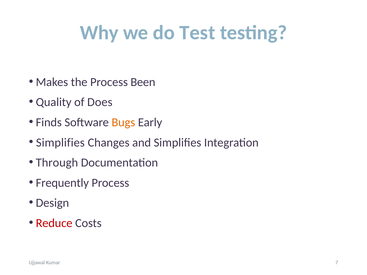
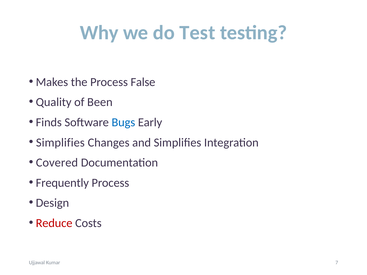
Been: Been -> False
Does: Does -> Been
Bugs colour: orange -> blue
Through: Through -> Covered
